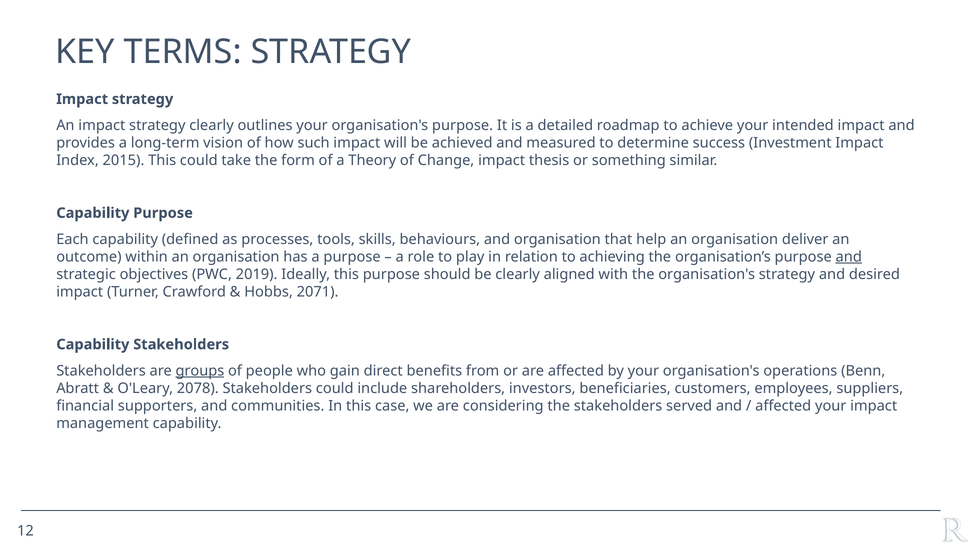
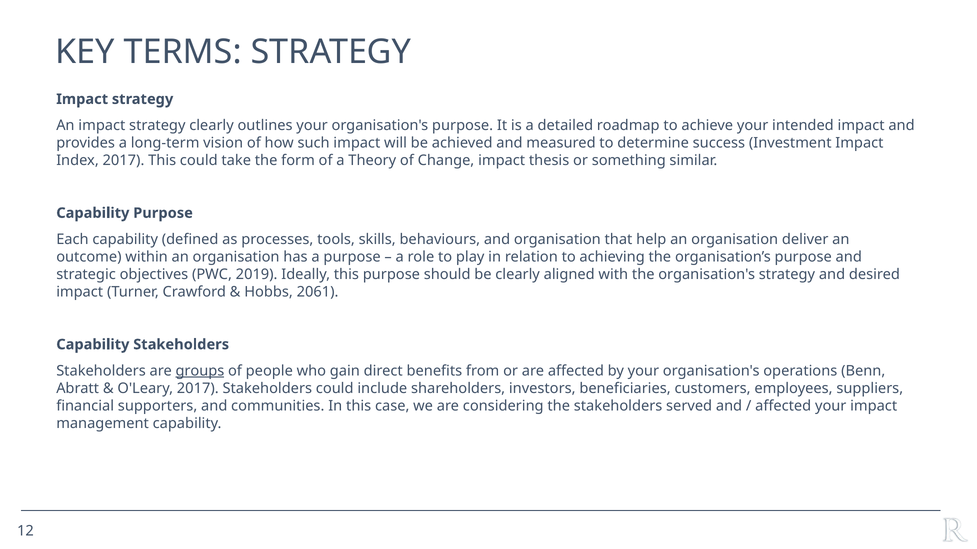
Index 2015: 2015 -> 2017
and at (849, 257) underline: present -> none
2071: 2071 -> 2061
O'Leary 2078: 2078 -> 2017
